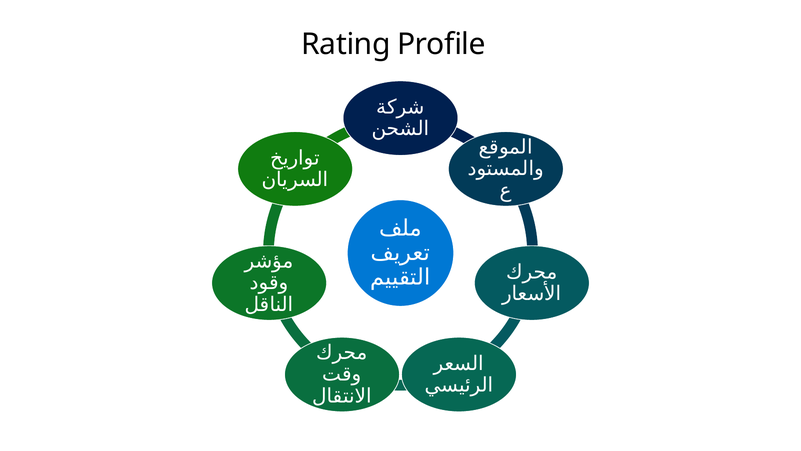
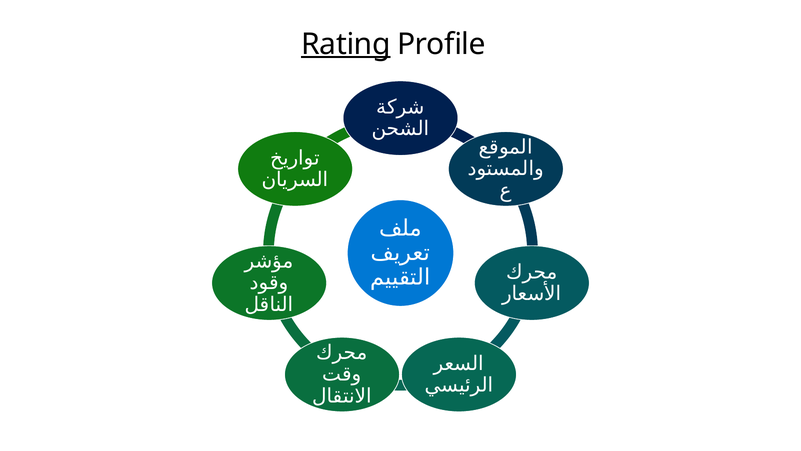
Rating underline: none -> present
